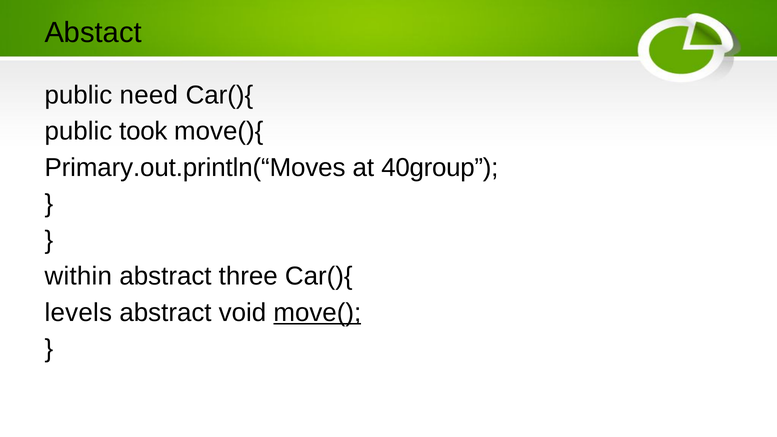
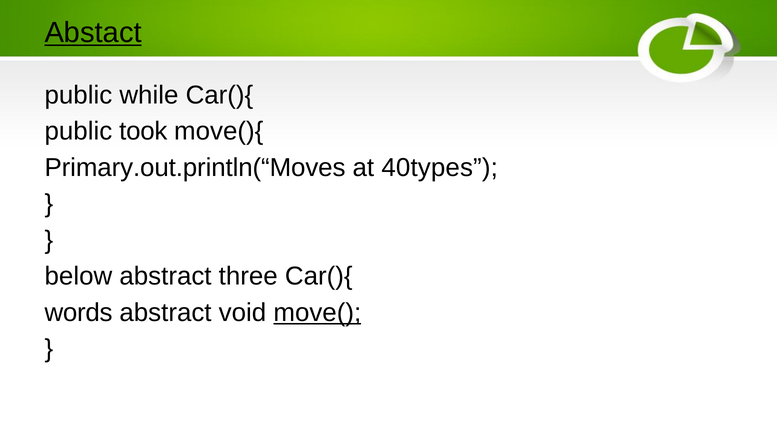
Abstact underline: none -> present
need: need -> while
40group: 40group -> 40types
within: within -> below
levels: levels -> words
